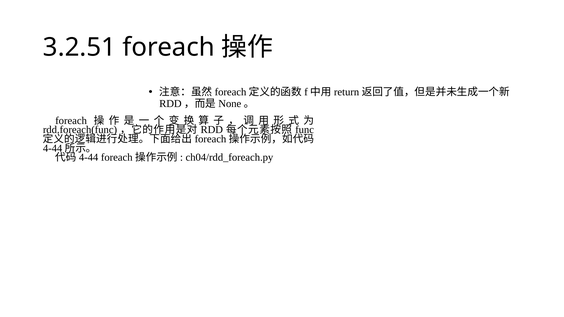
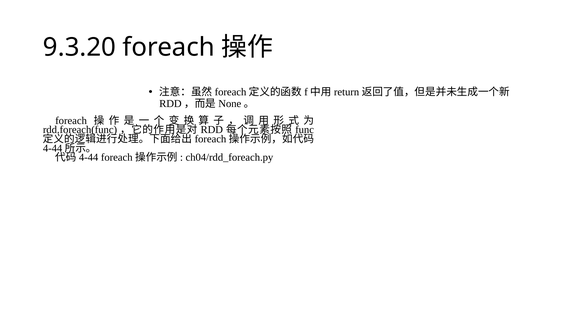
3.2.51: 3.2.51 -> 9.3.20
